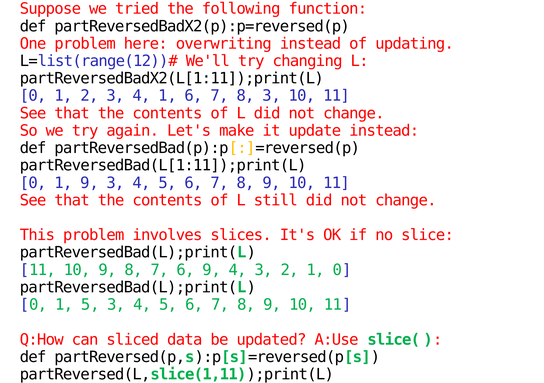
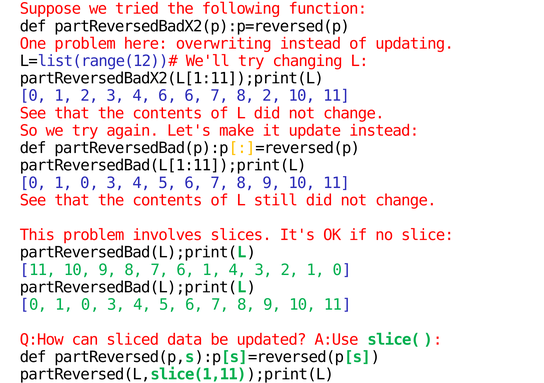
4 1: 1 -> 6
8 3: 3 -> 2
9 at (89, 183): 9 -> 0
6 9: 9 -> 1
5 at (90, 305): 5 -> 0
